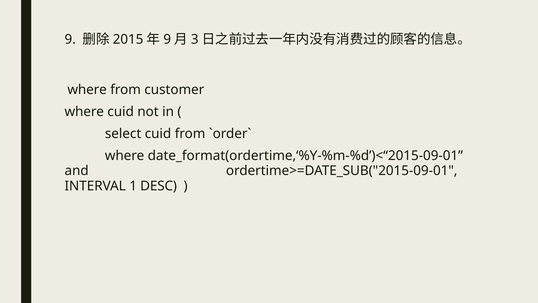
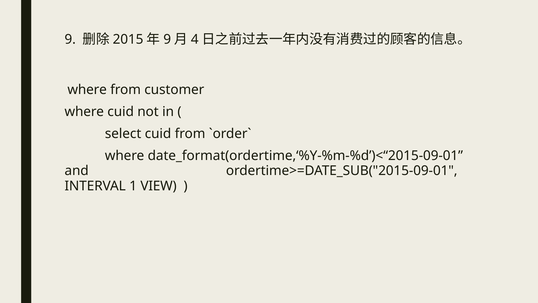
3: 3 -> 4
DESC: DESC -> VIEW
